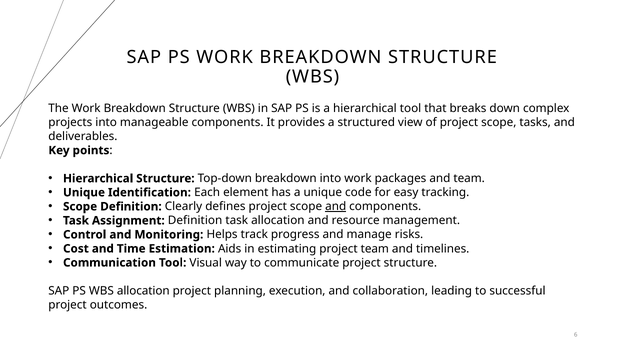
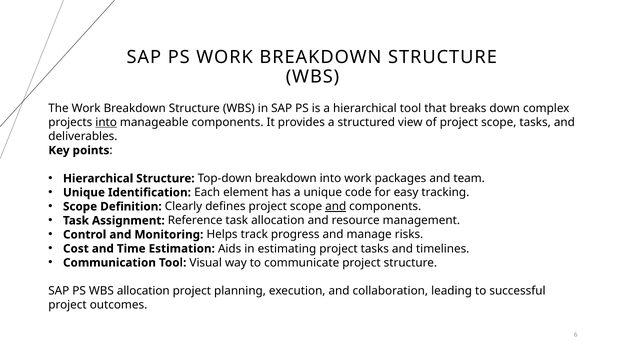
into at (106, 122) underline: none -> present
Assignment Definition: Definition -> Reference
project team: team -> tasks
